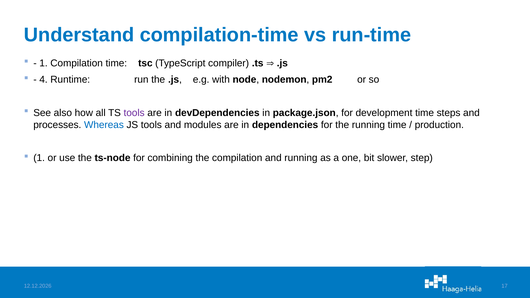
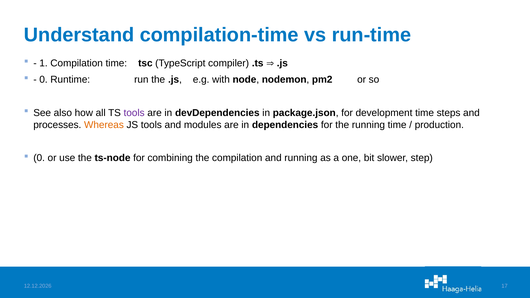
4 at (43, 80): 4 -> 0
Whereas colour: blue -> orange
1 at (39, 158): 1 -> 0
